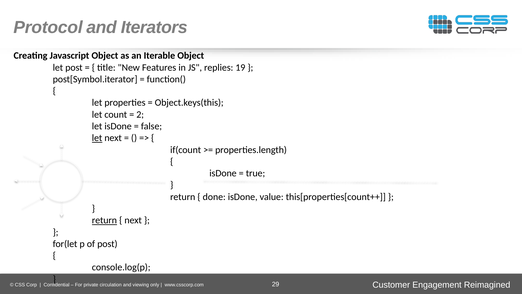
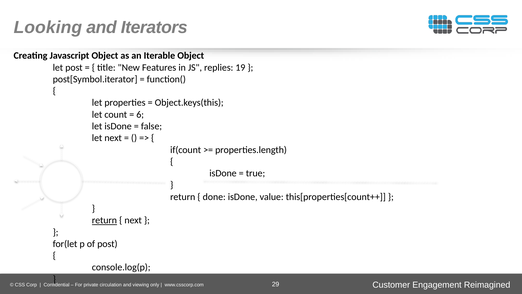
Protocol: Protocol -> Looking
2: 2 -> 6
let at (97, 138) underline: present -> none
